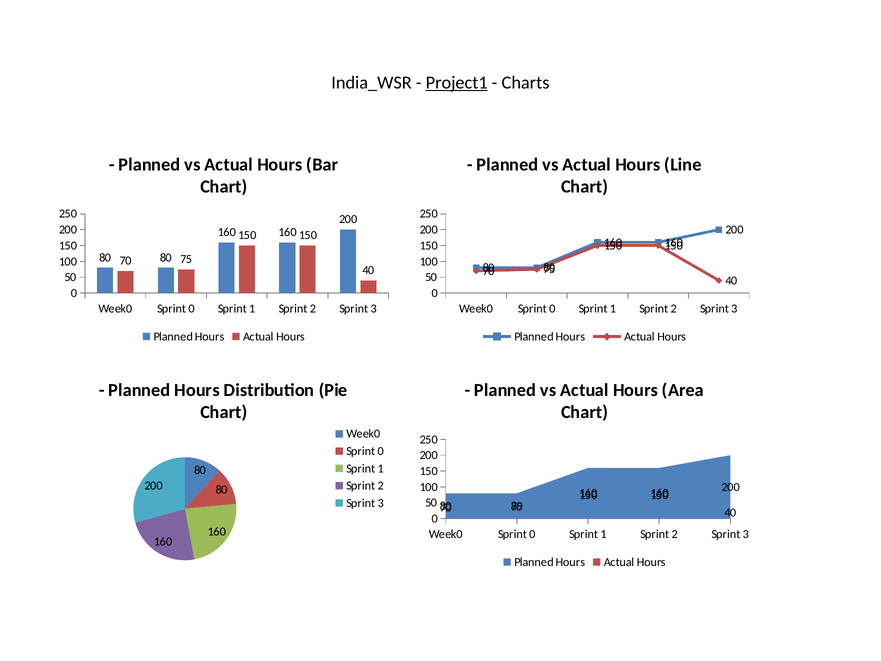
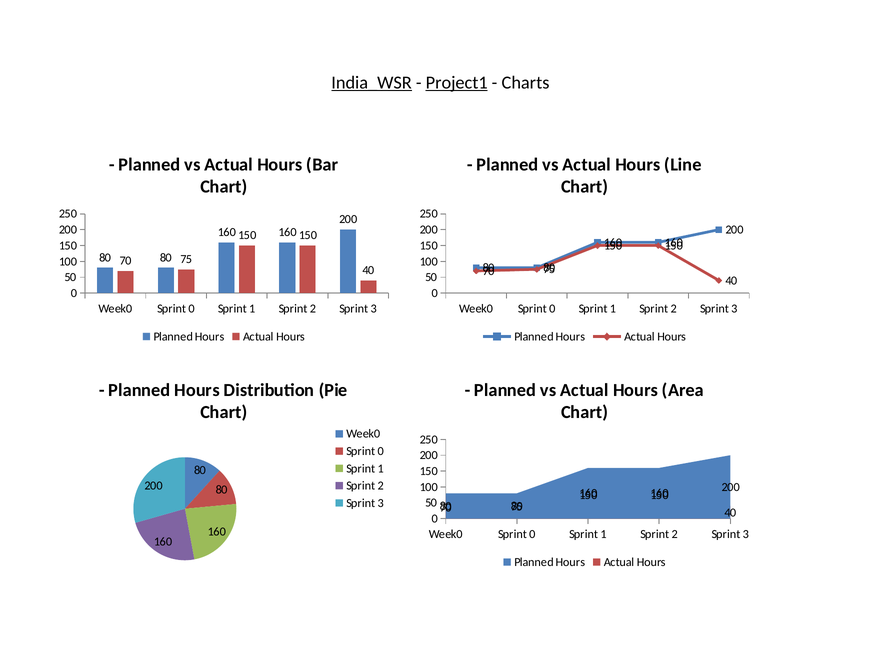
India_WSR underline: none -> present
